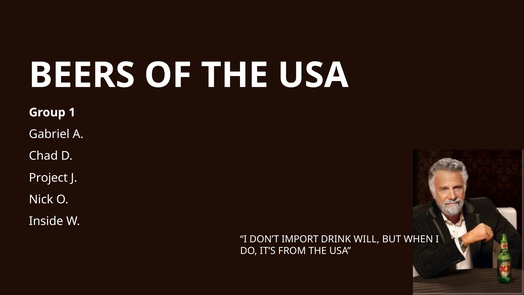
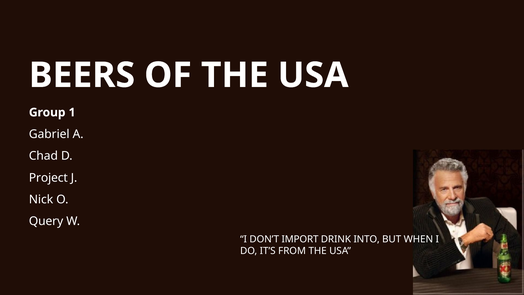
Inside: Inside -> Query
WILL: WILL -> INTO
